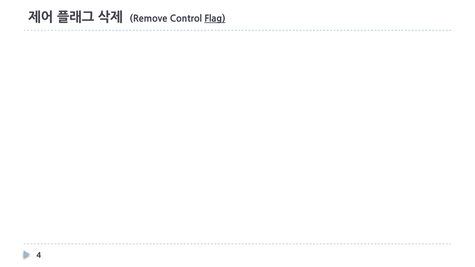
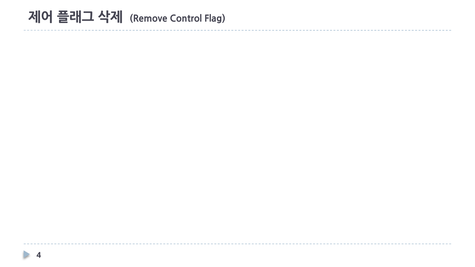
Flag underline: present -> none
